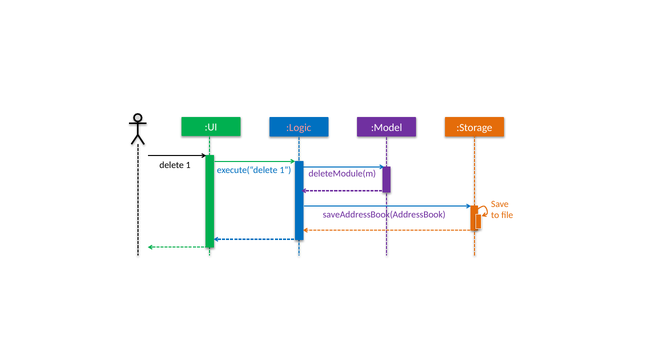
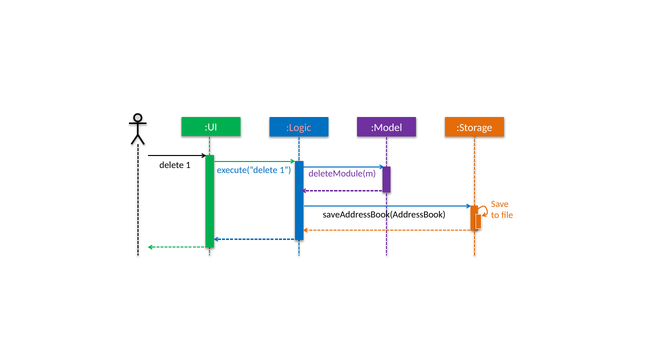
saveAddressBook(AddressBook colour: purple -> black
